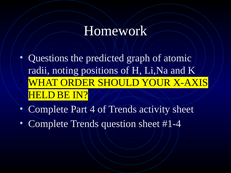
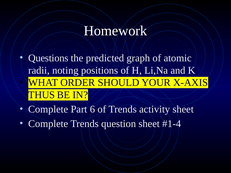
HELD: HELD -> THUS
4: 4 -> 6
